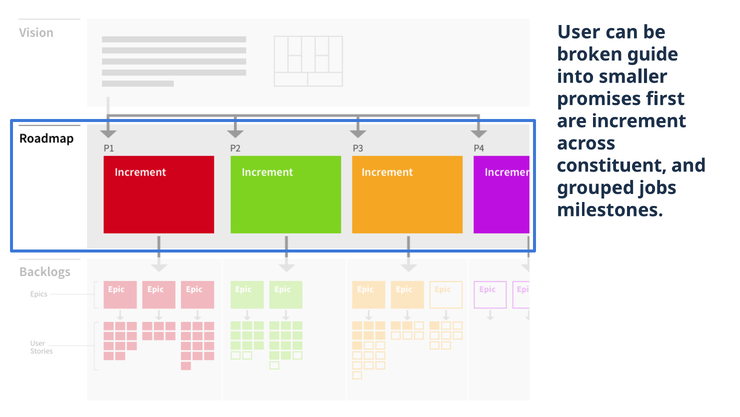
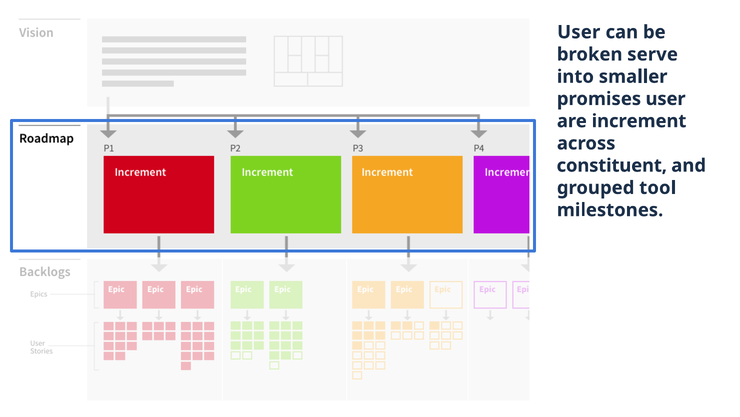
guide: guide -> serve
promises first: first -> user
jobs: jobs -> tool
